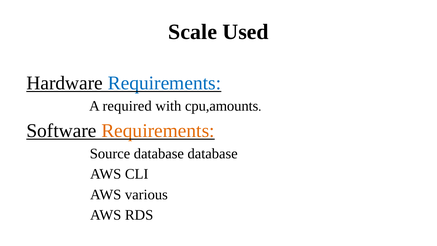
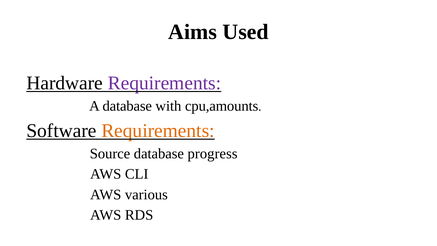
Scale: Scale -> Aims
Requirements at (164, 83) colour: blue -> purple
A required: required -> database
database database: database -> progress
